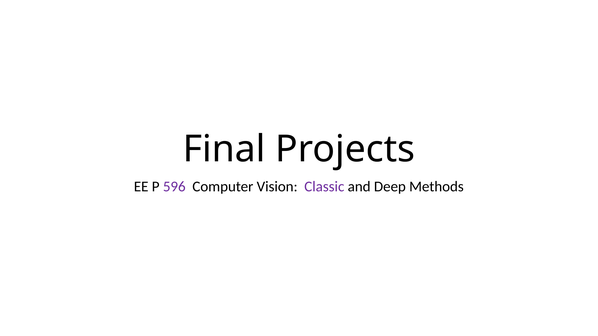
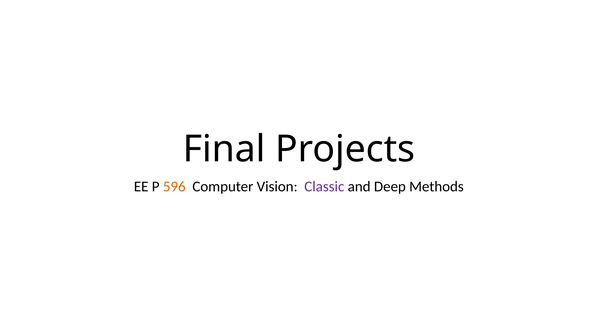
596 colour: purple -> orange
